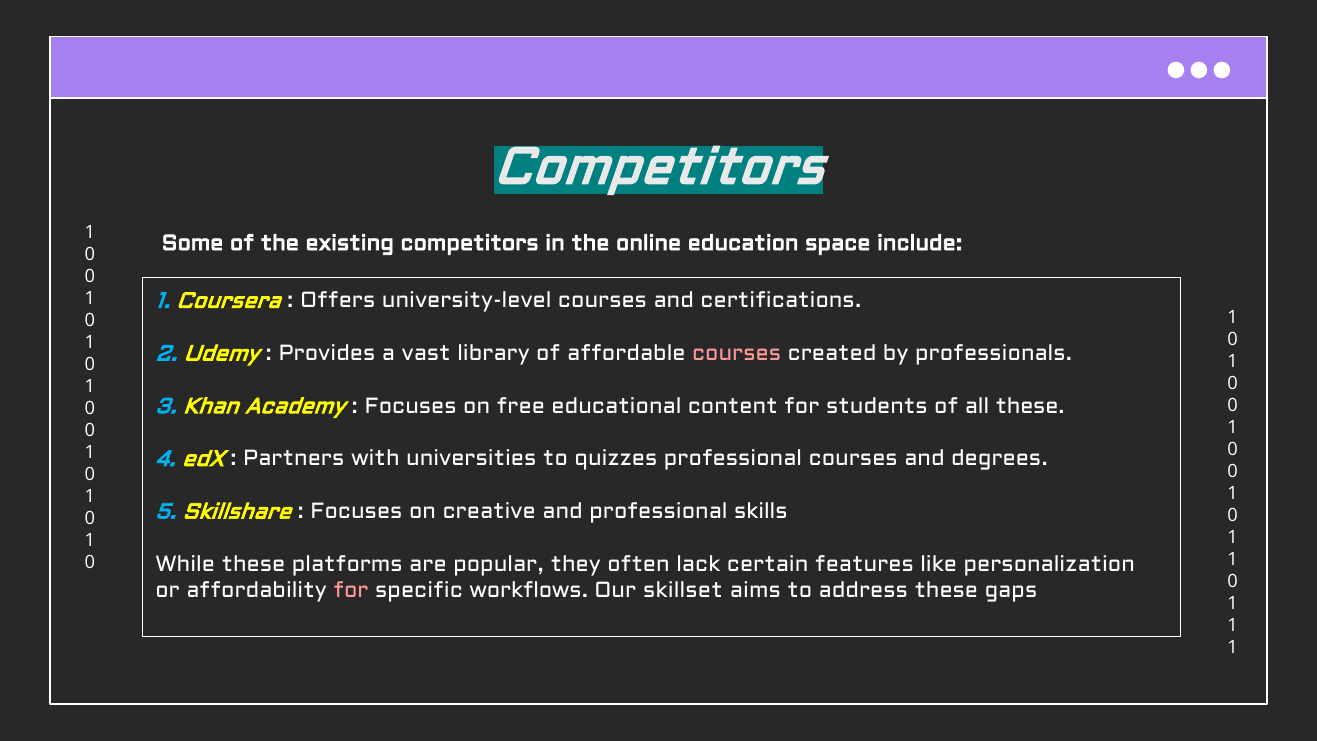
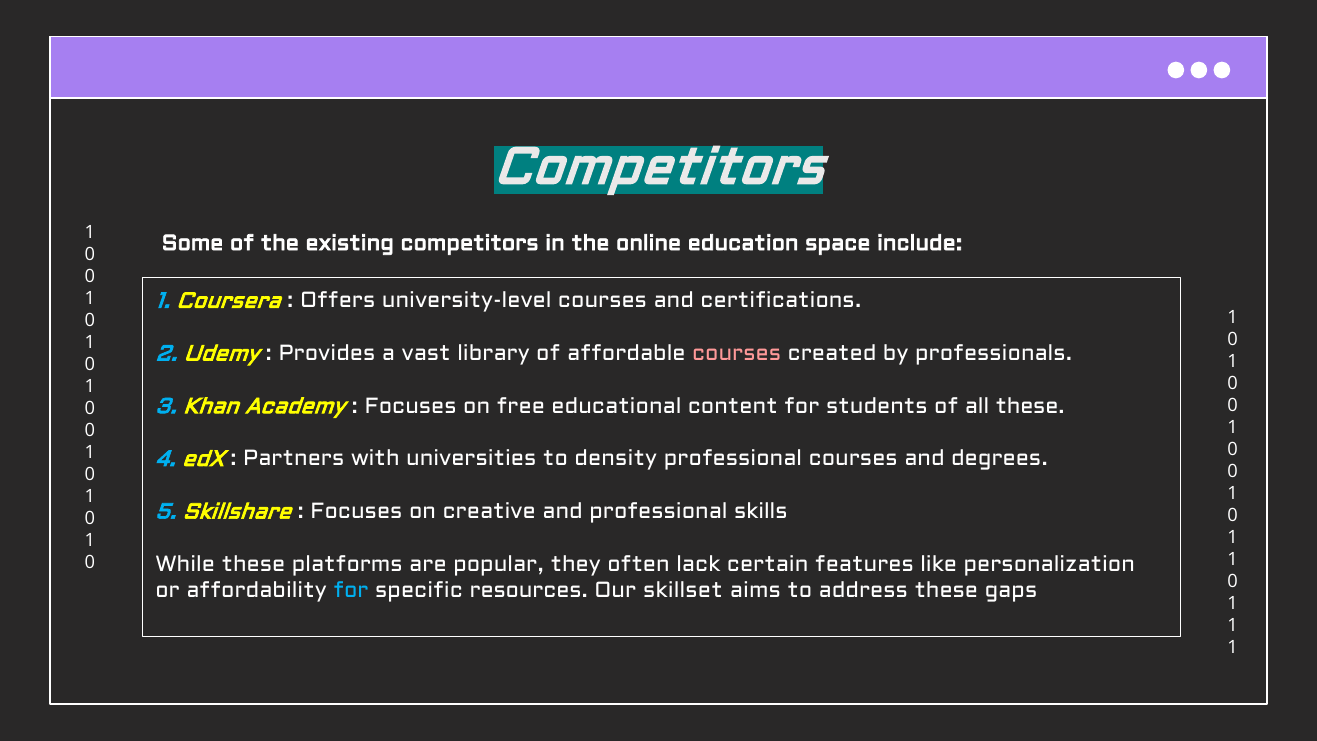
quizzes: quizzes -> density
for at (351, 590) colour: pink -> light blue
workflows: workflows -> resources
